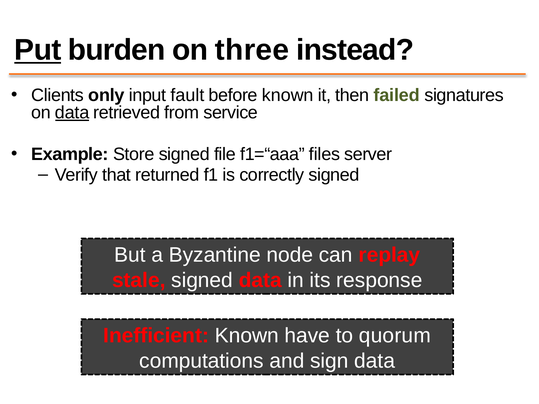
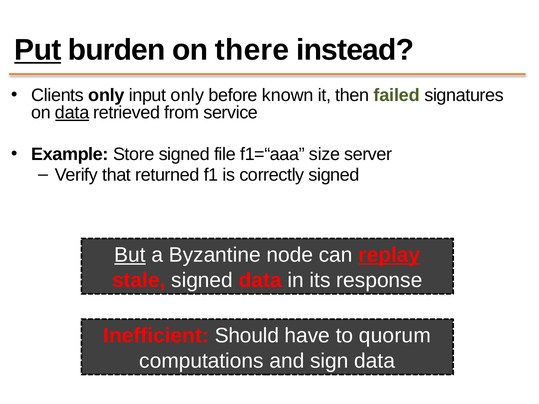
three: three -> there
input fault: fault -> only
files: files -> size
But underline: none -> present
replay underline: none -> present
Inefficient Known: Known -> Should
